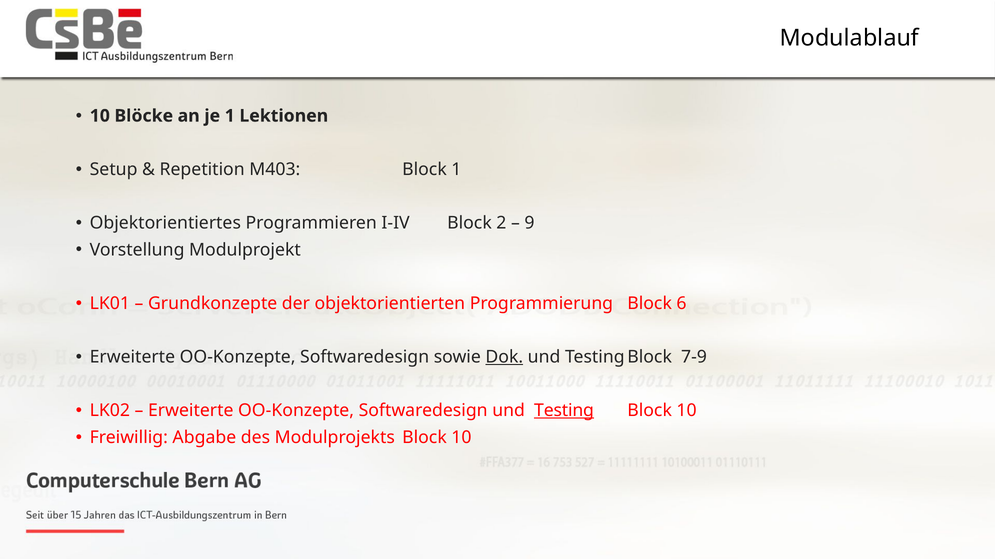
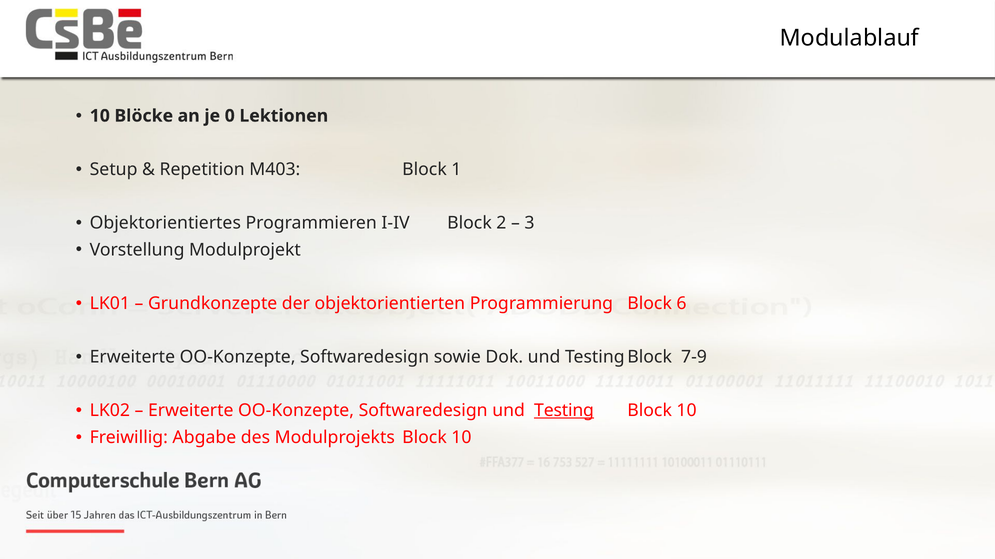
je 1: 1 -> 0
9: 9 -> 3
Dok underline: present -> none
